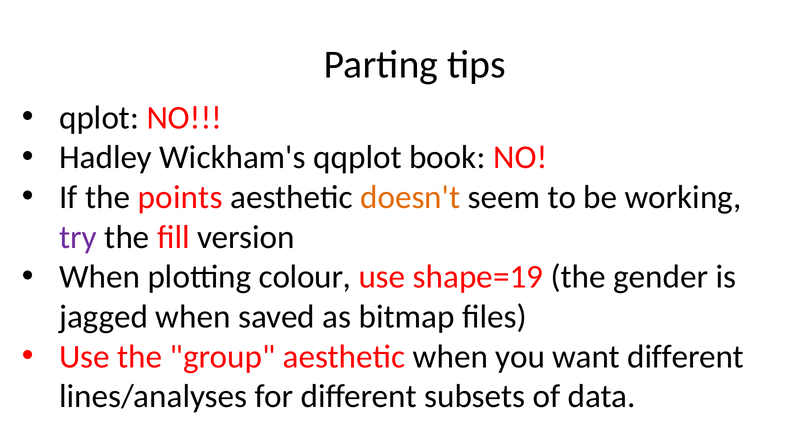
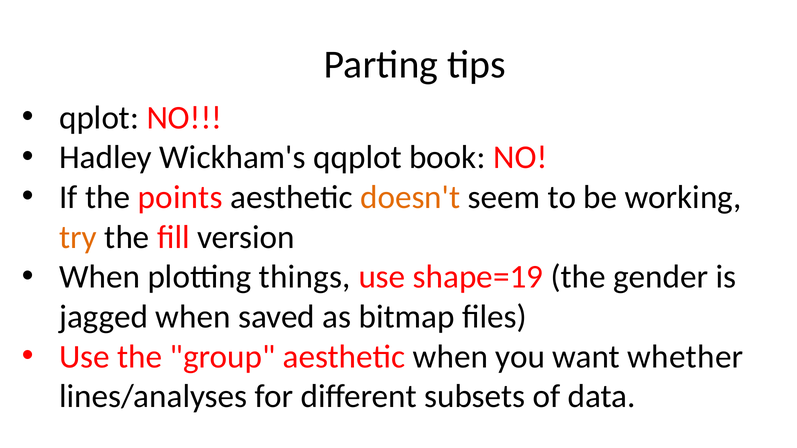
try colour: purple -> orange
colour: colour -> things
want different: different -> whether
